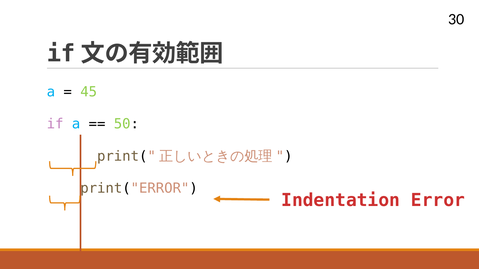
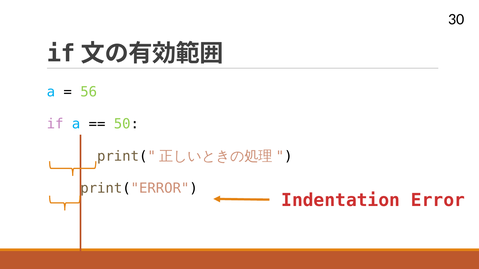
45: 45 -> 56
